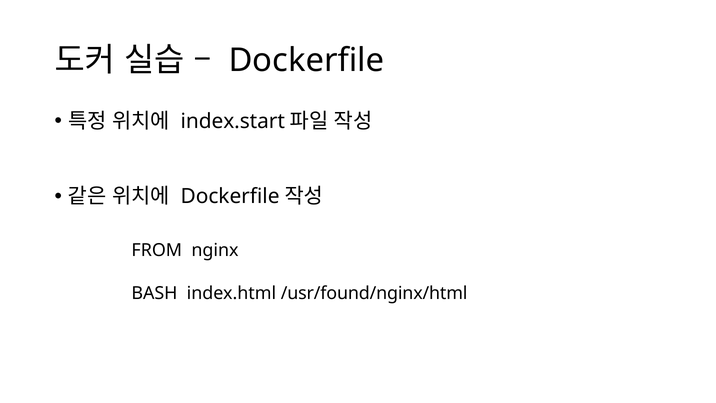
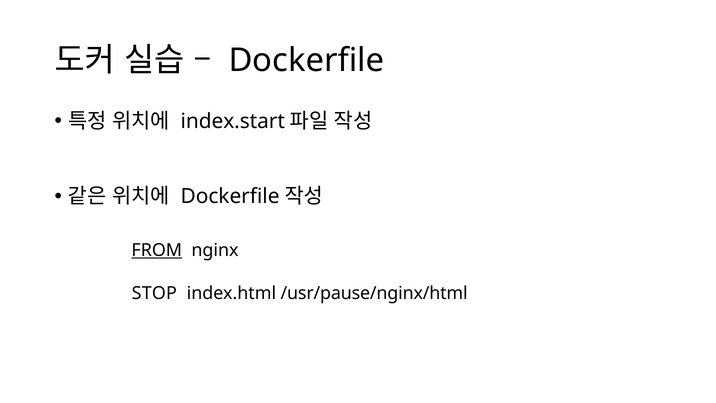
FROM underline: none -> present
BASH: BASH -> STOP
/usr/found/nginx/html: /usr/found/nginx/html -> /usr/pause/nginx/html
